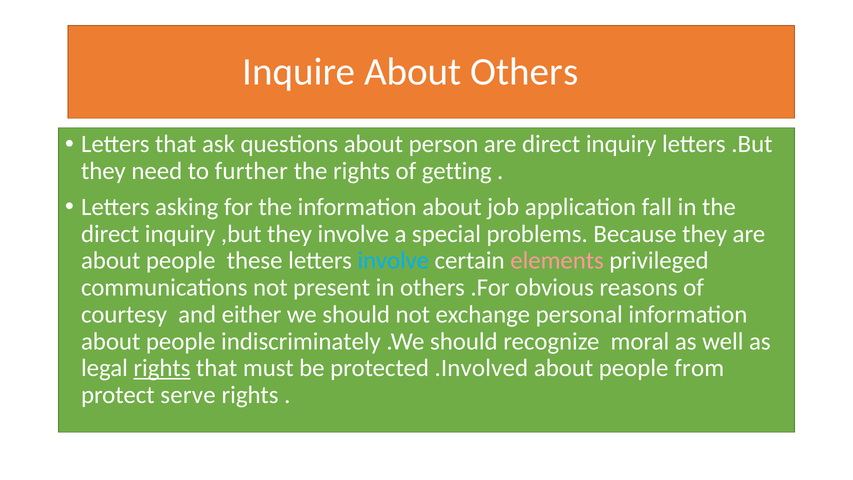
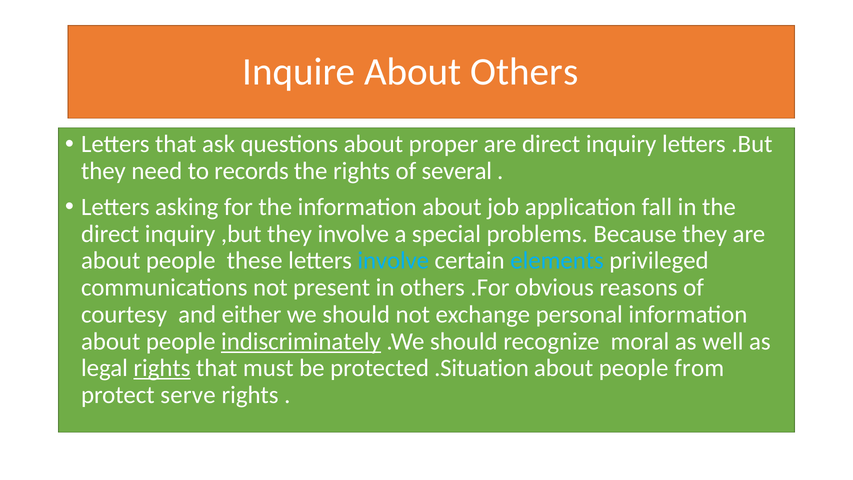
person: person -> proper
further: further -> records
getting: getting -> several
elements colour: pink -> light blue
indiscriminately underline: none -> present
.Involved: .Involved -> .Situation
